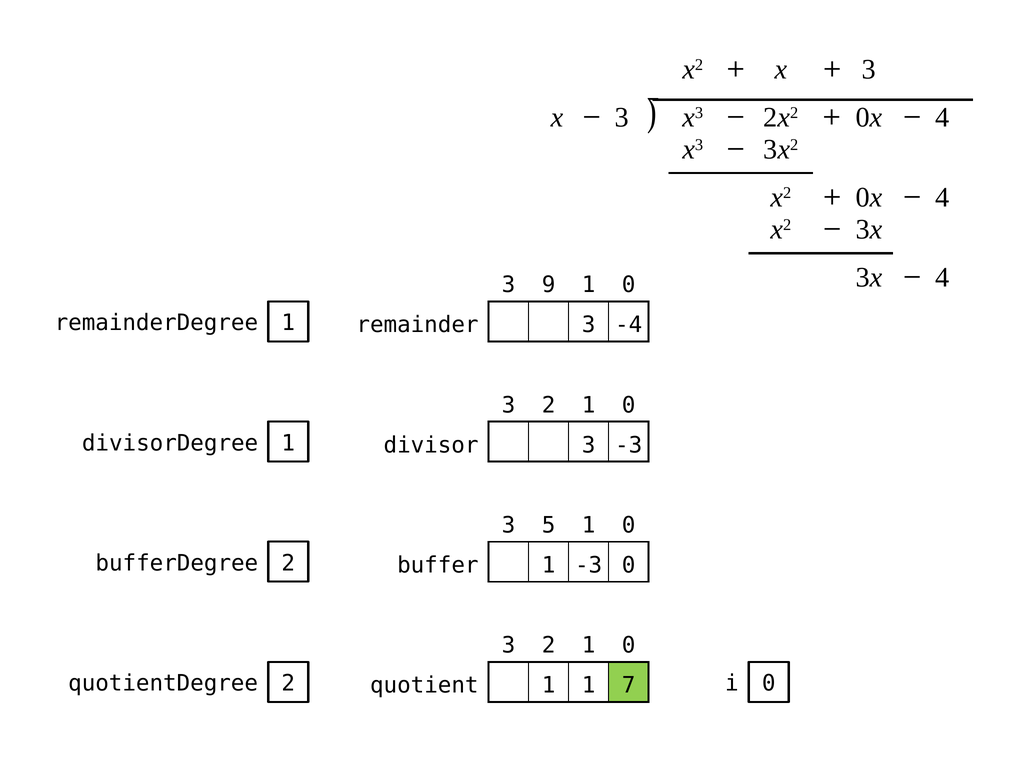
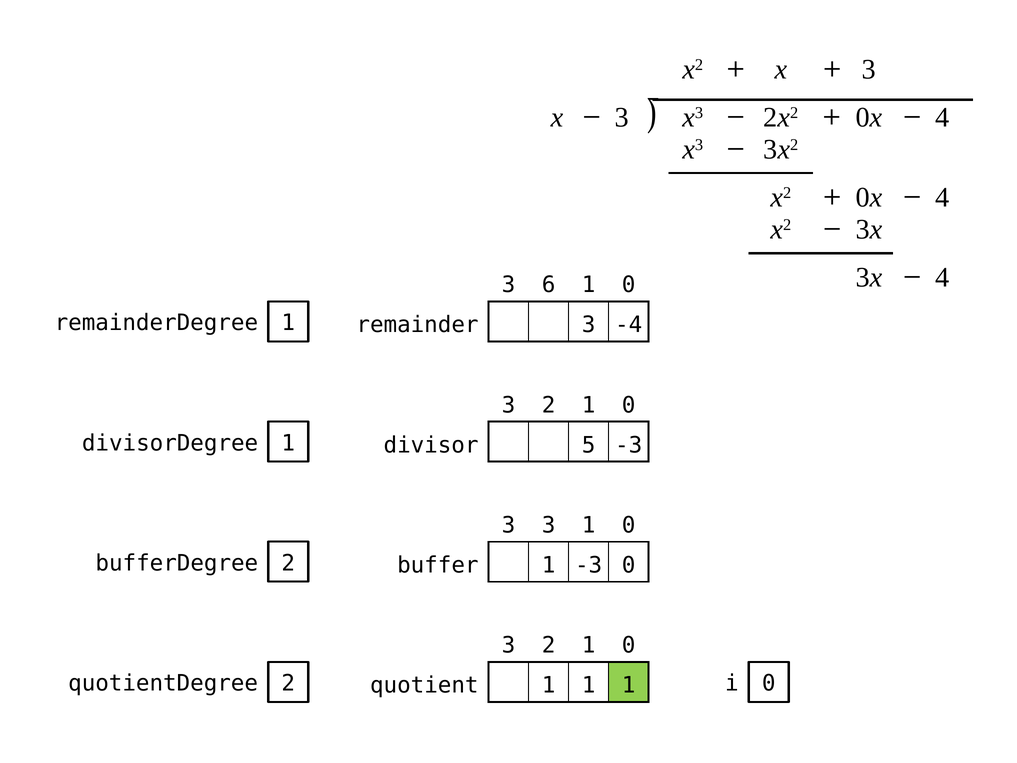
9: 9 -> 6
divisor 3: 3 -> 5
3 5: 5 -> 3
1 1 7: 7 -> 1
